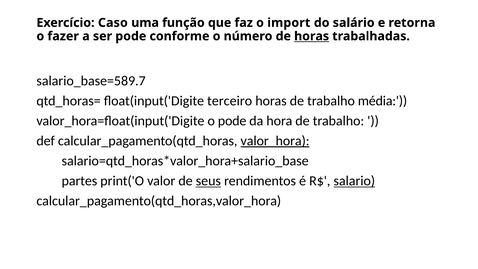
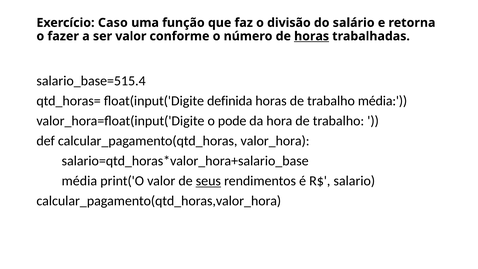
import: import -> divisão
ser pode: pode -> valor
salario_base=589.7: salario_base=589.7 -> salario_base=515.4
terceiro: terceiro -> definida
valor_hora underline: present -> none
partes at (79, 181): partes -> média
salario underline: present -> none
